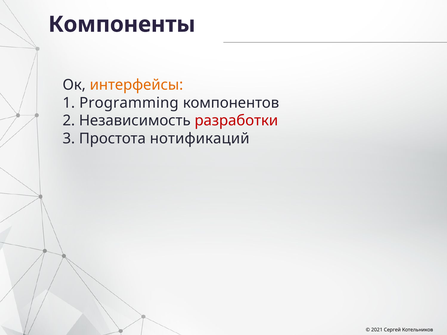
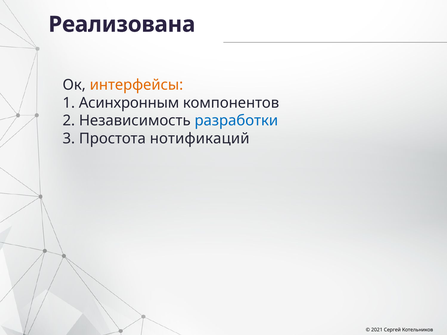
Компоненты: Компоненты -> Реализована
Programming: Programming -> Асинхронным
разработки colour: red -> blue
